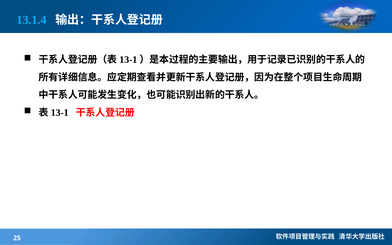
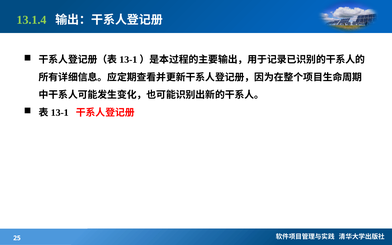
13.1.4 colour: light blue -> light green
